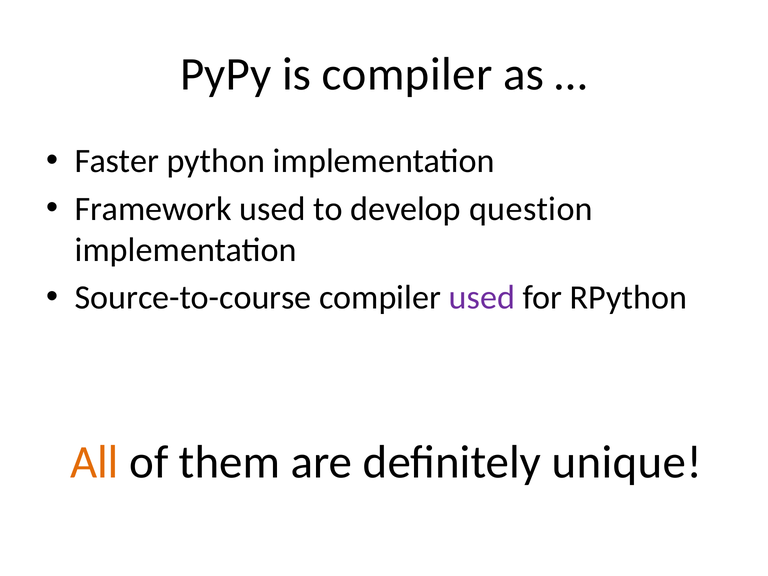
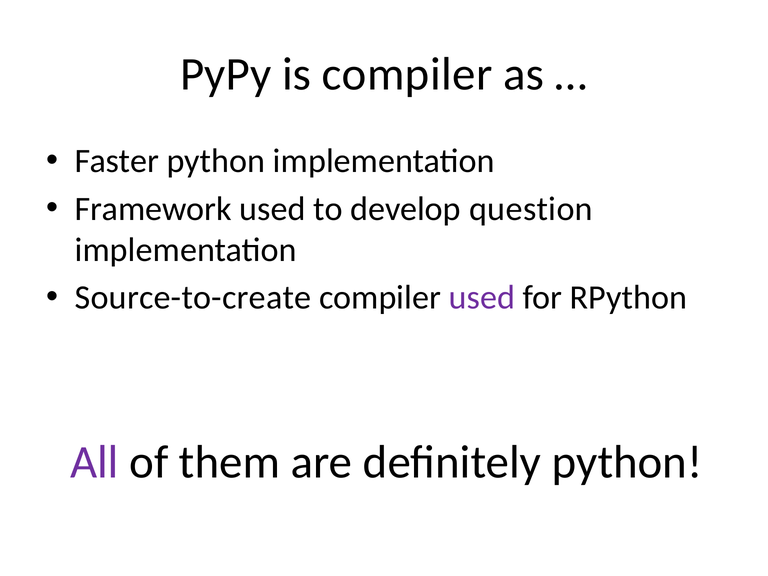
Source-to-course: Source-to-course -> Source-to-create
All colour: orange -> purple
definitely unique: unique -> python
